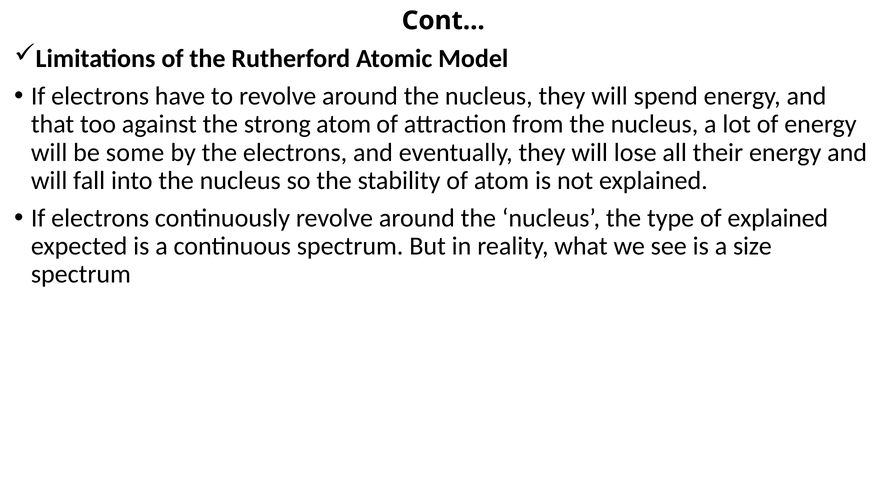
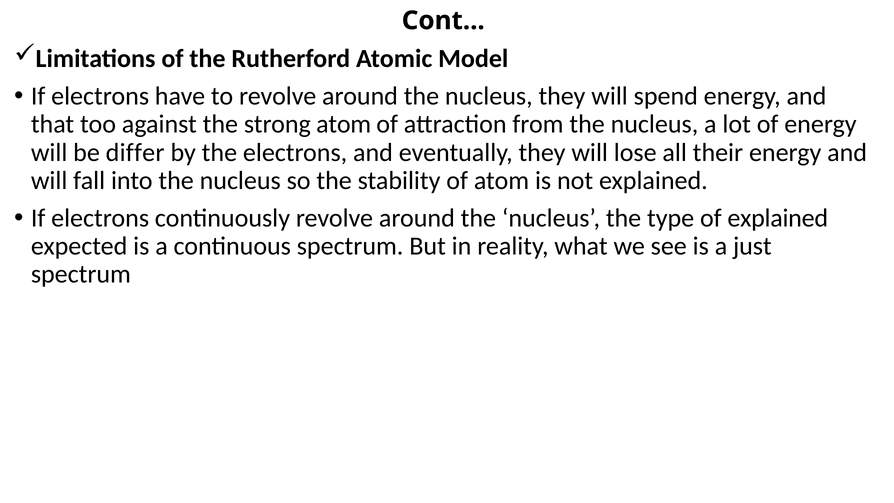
some: some -> differ
size: size -> just
